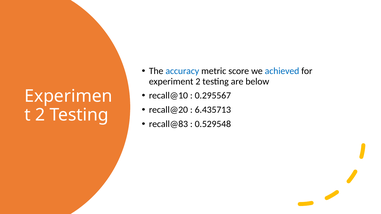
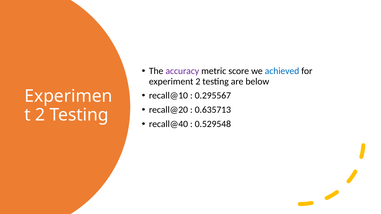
accuracy colour: blue -> purple
6.435713: 6.435713 -> 0.635713
recall@83: recall@83 -> recall@40
